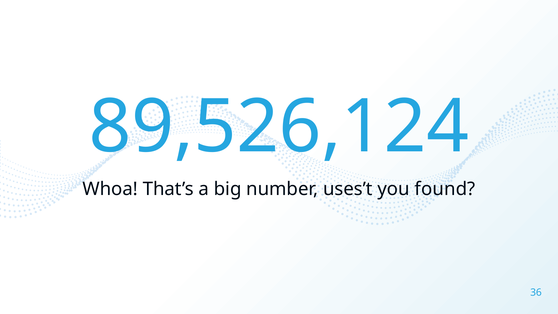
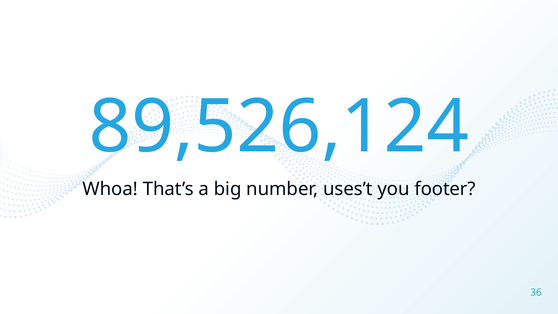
found: found -> footer
